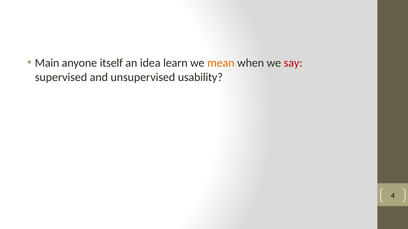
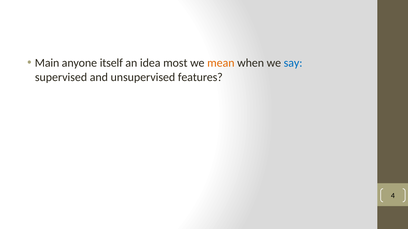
learn: learn -> most
say colour: red -> blue
usability: usability -> features
